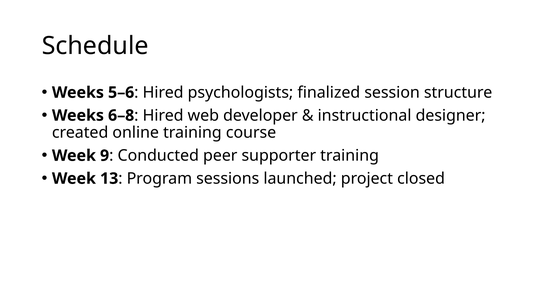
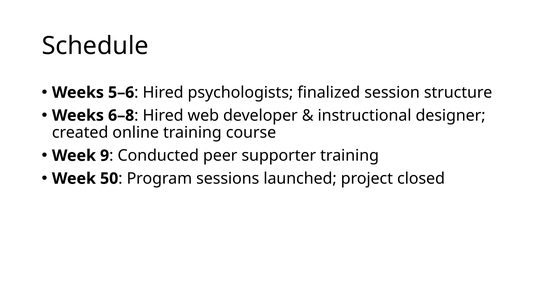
13: 13 -> 50
